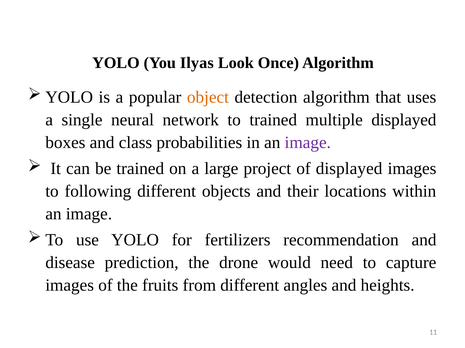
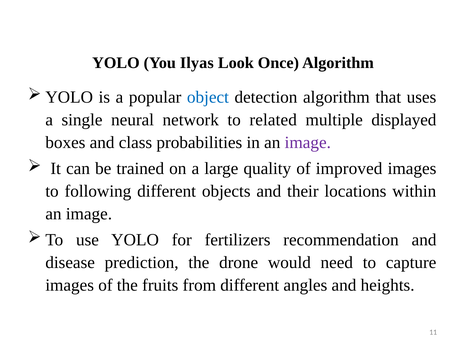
object colour: orange -> blue
to trained: trained -> related
project: project -> quality
of displayed: displayed -> improved
